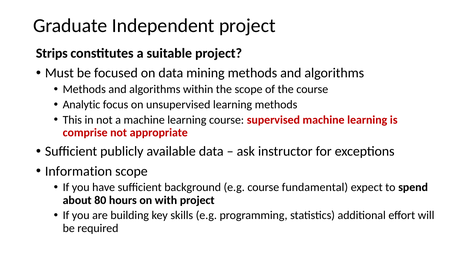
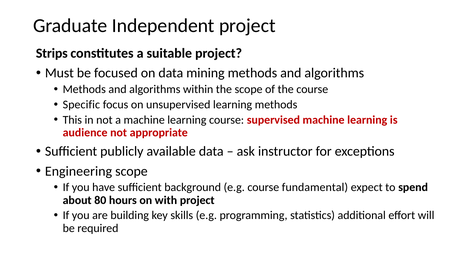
Analytic: Analytic -> Specific
comprise: comprise -> audience
Information: Information -> Engineering
